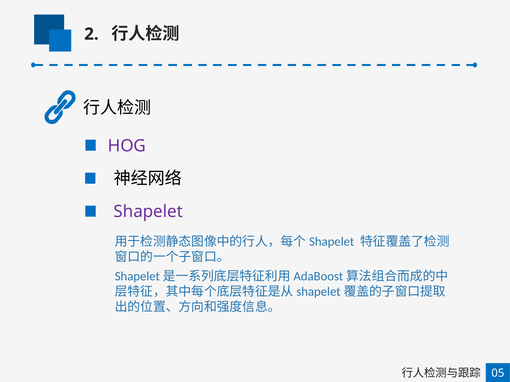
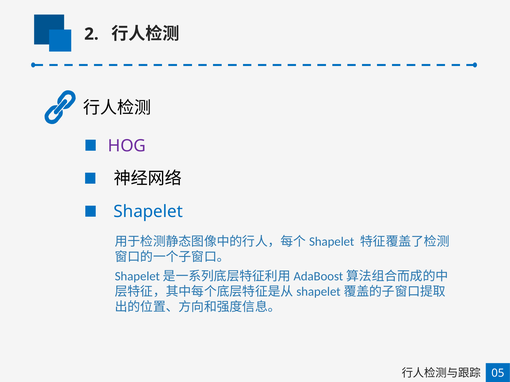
Shapelet colour: purple -> blue
